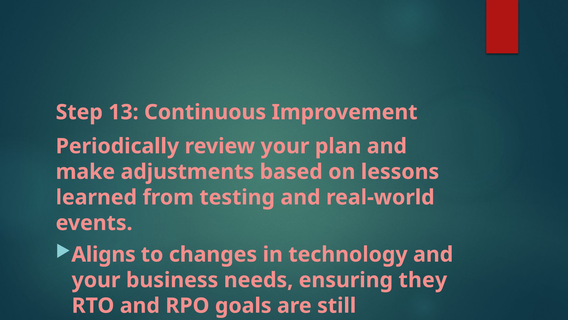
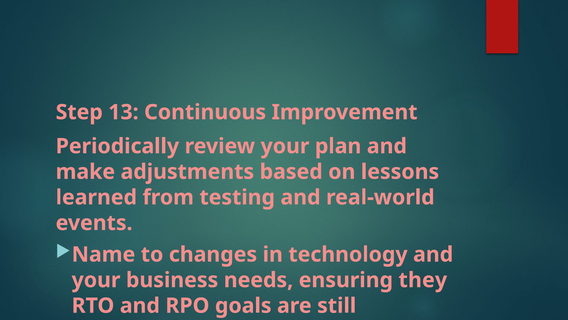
Aligns: Aligns -> Name
